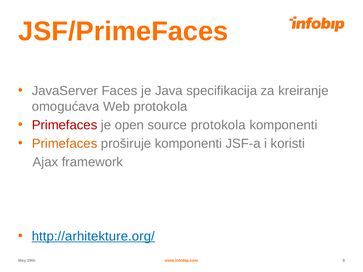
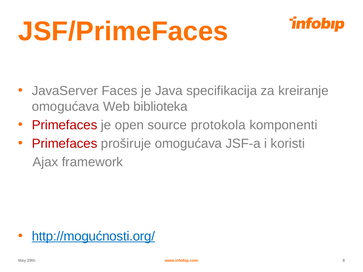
Web protokola: protokola -> biblioteka
Primefaces at (65, 144) colour: orange -> red
proširuje komponenti: komponenti -> omogućava
http://arhitekture.org/: http://arhitekture.org/ -> http://mogućnosti.org/
